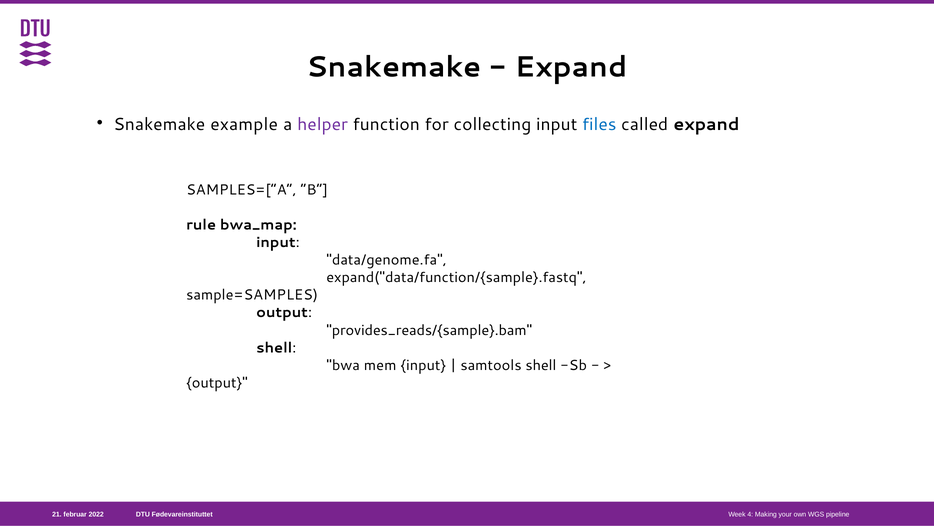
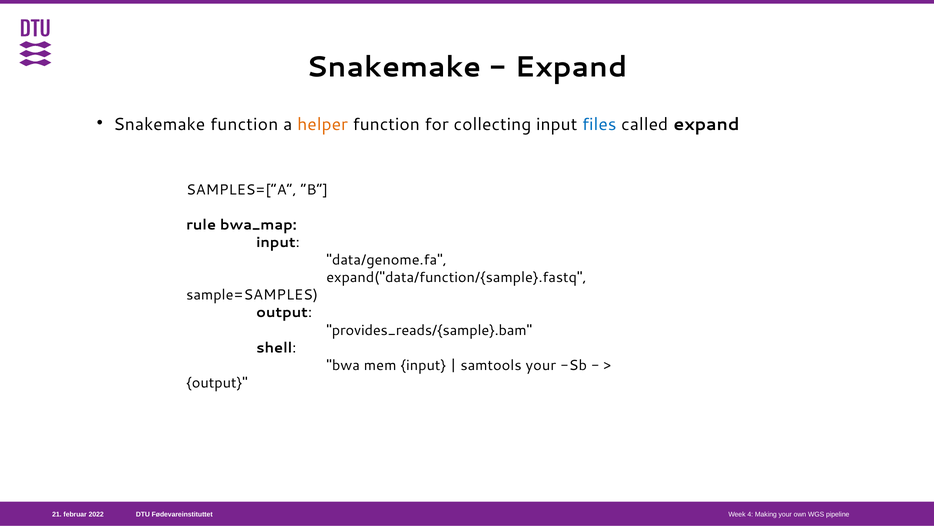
Snakemake example: example -> function
helper colour: purple -> orange
samtools shell: shell -> your
